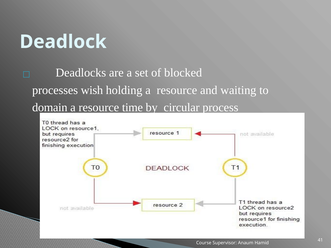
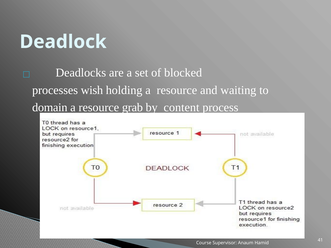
time: time -> grab
circular: circular -> content
